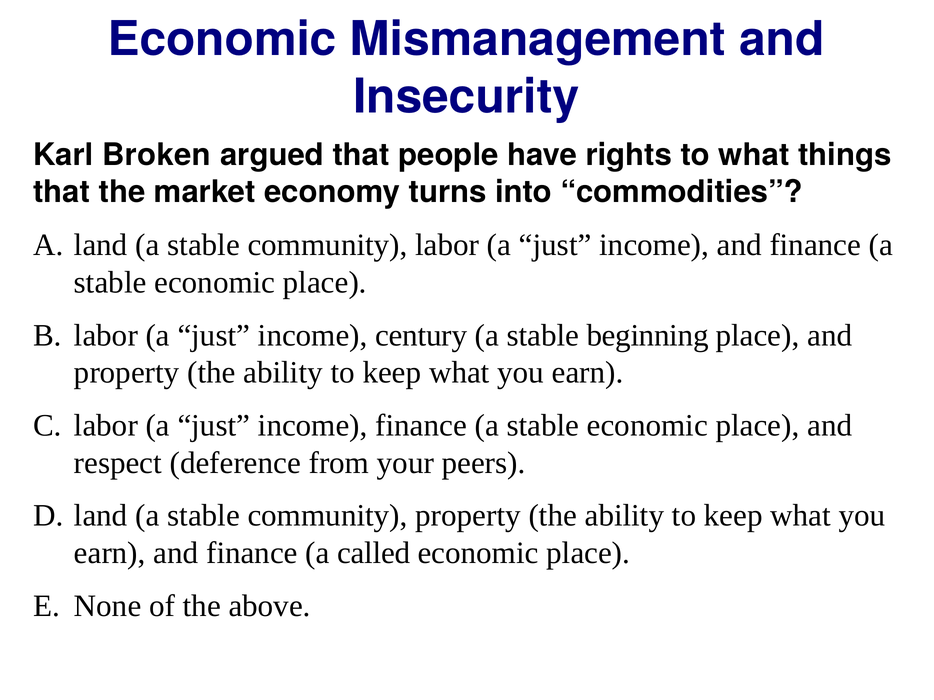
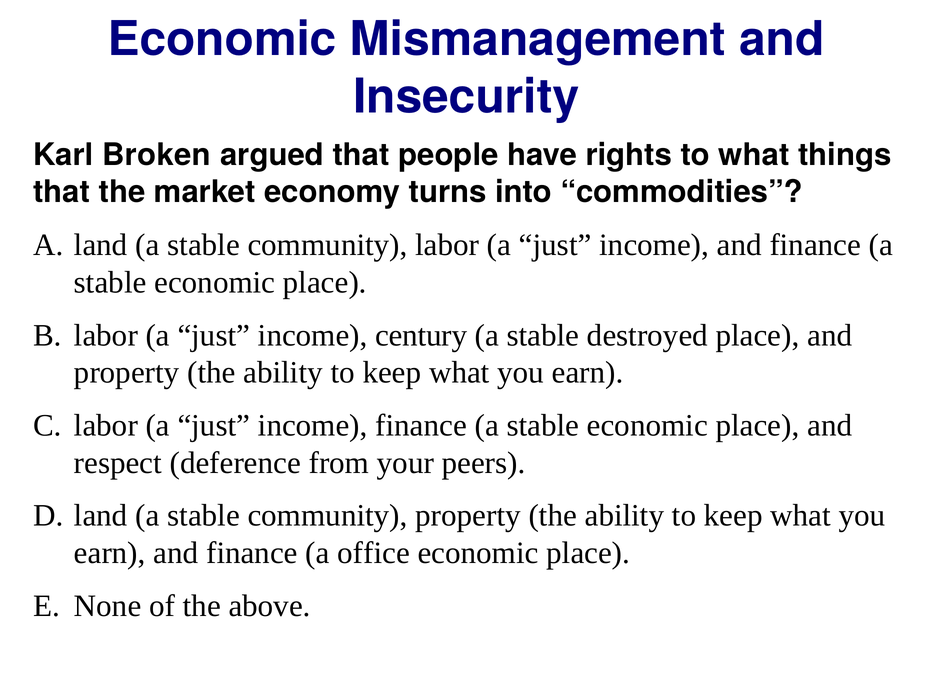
beginning: beginning -> destroyed
called: called -> office
